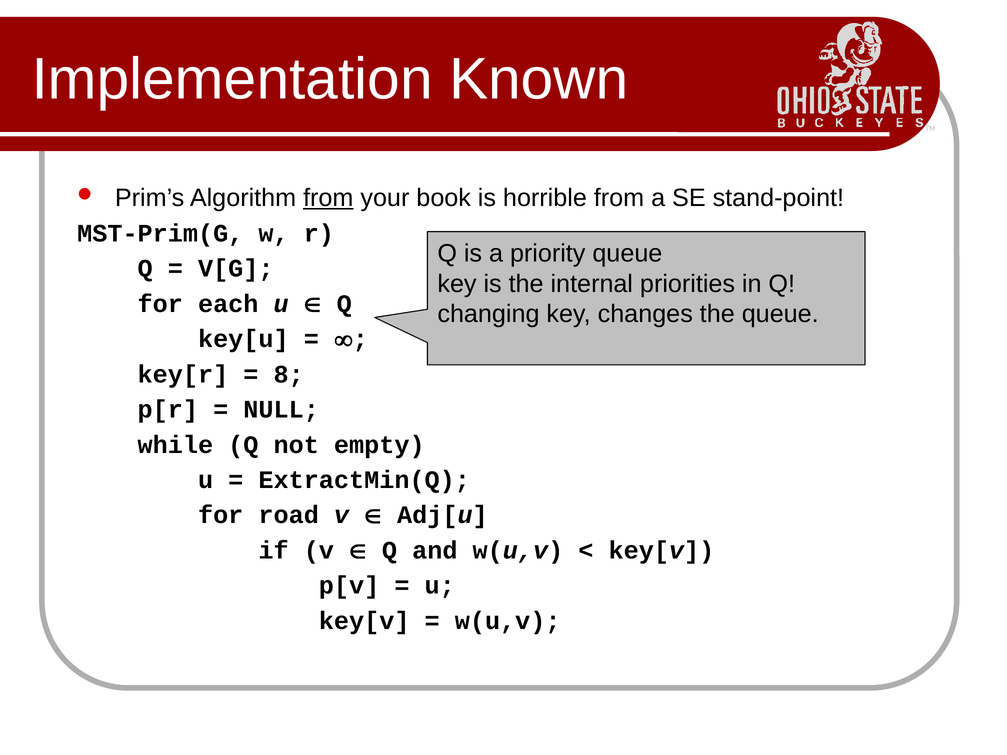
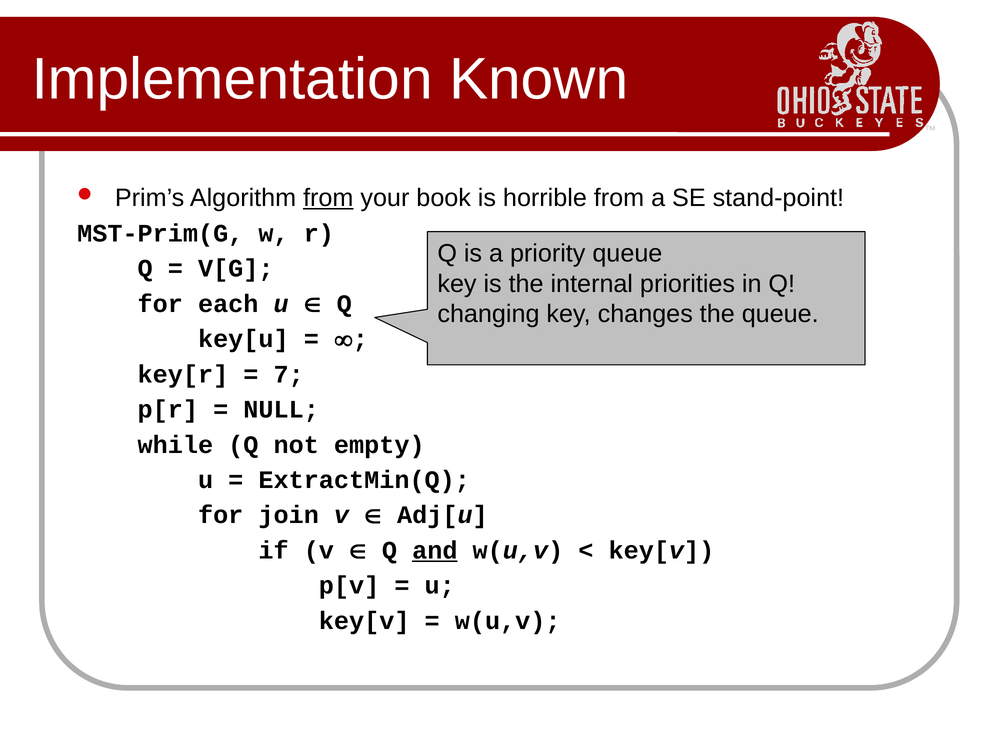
8: 8 -> 7
road: road -> join
and underline: none -> present
